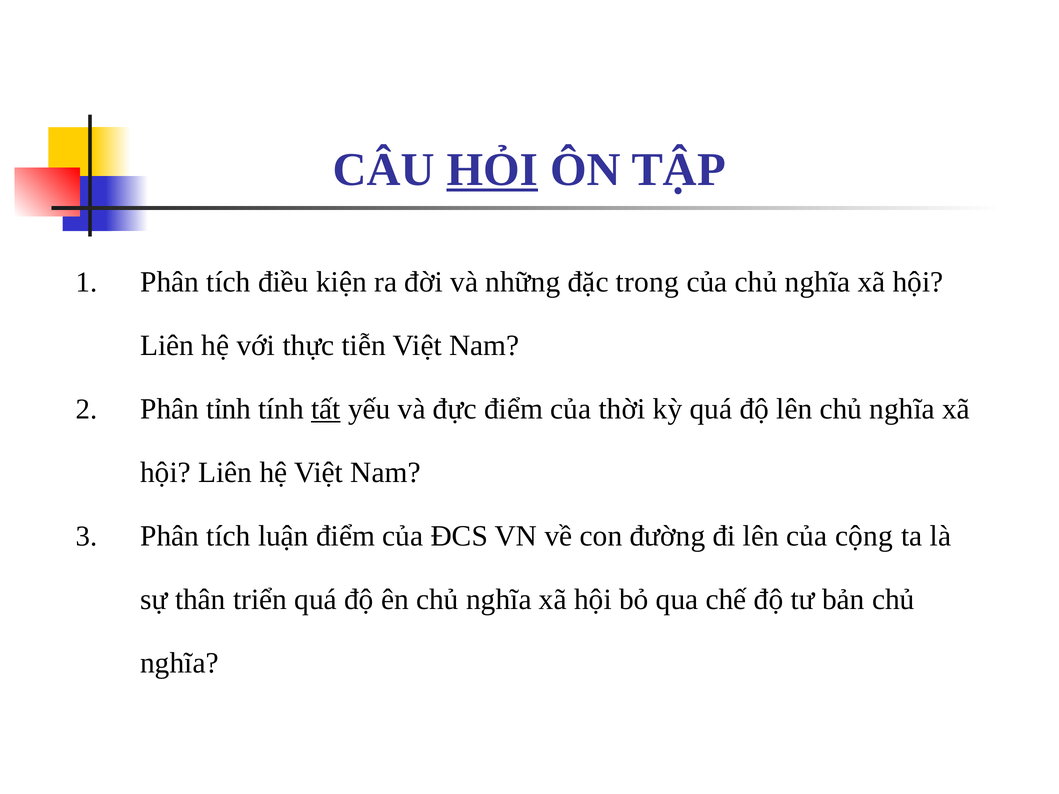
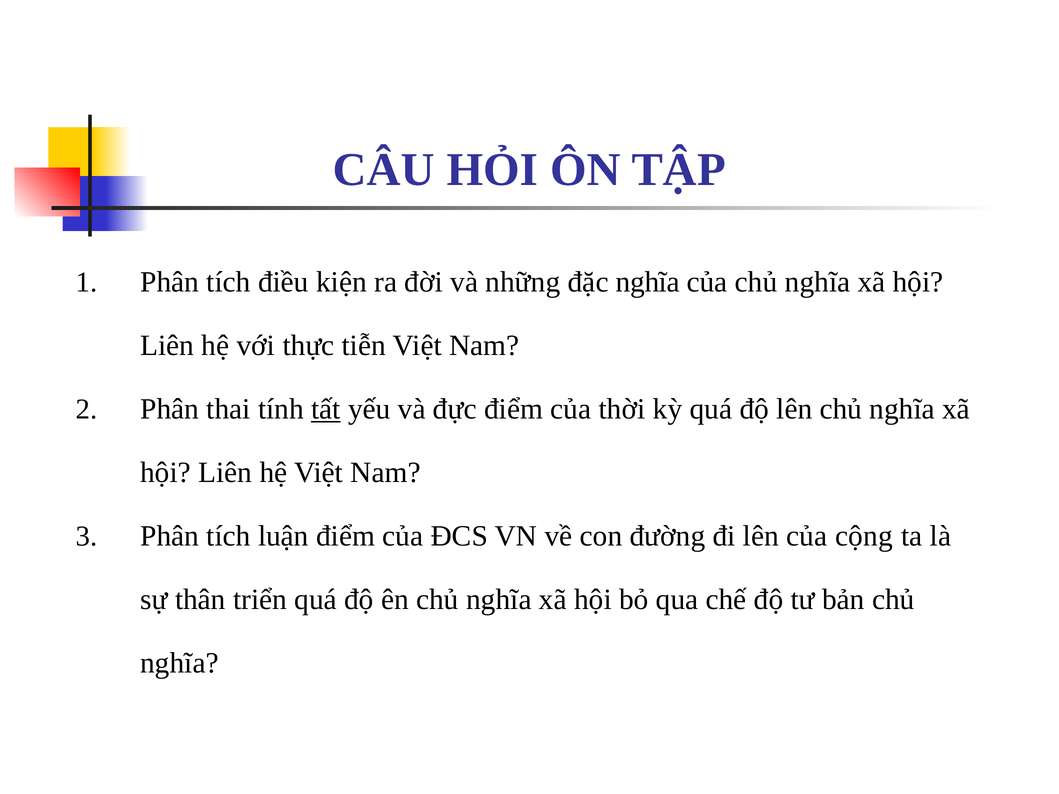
HỎI underline: present -> none
đặc trong: trong -> nghĩa
tỉnh: tỉnh -> thai
